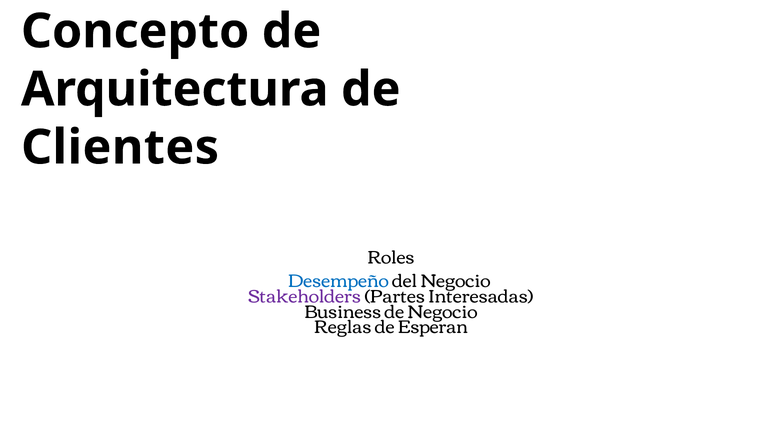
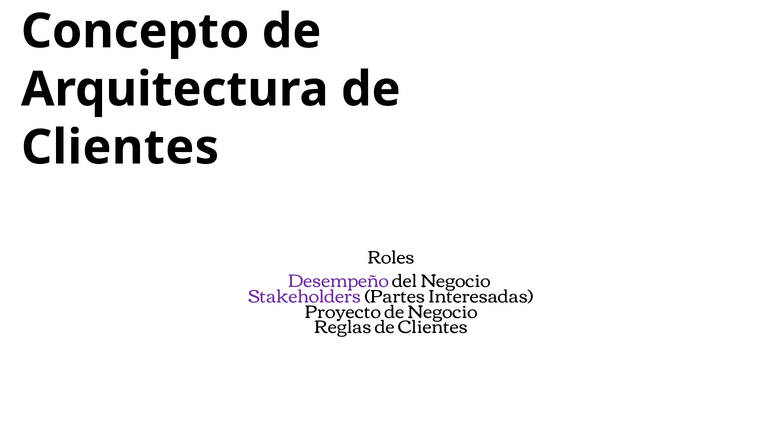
Desempeño colour: blue -> purple
Business: Business -> Proyecto
Reglas de Esperan: Esperan -> Clientes
